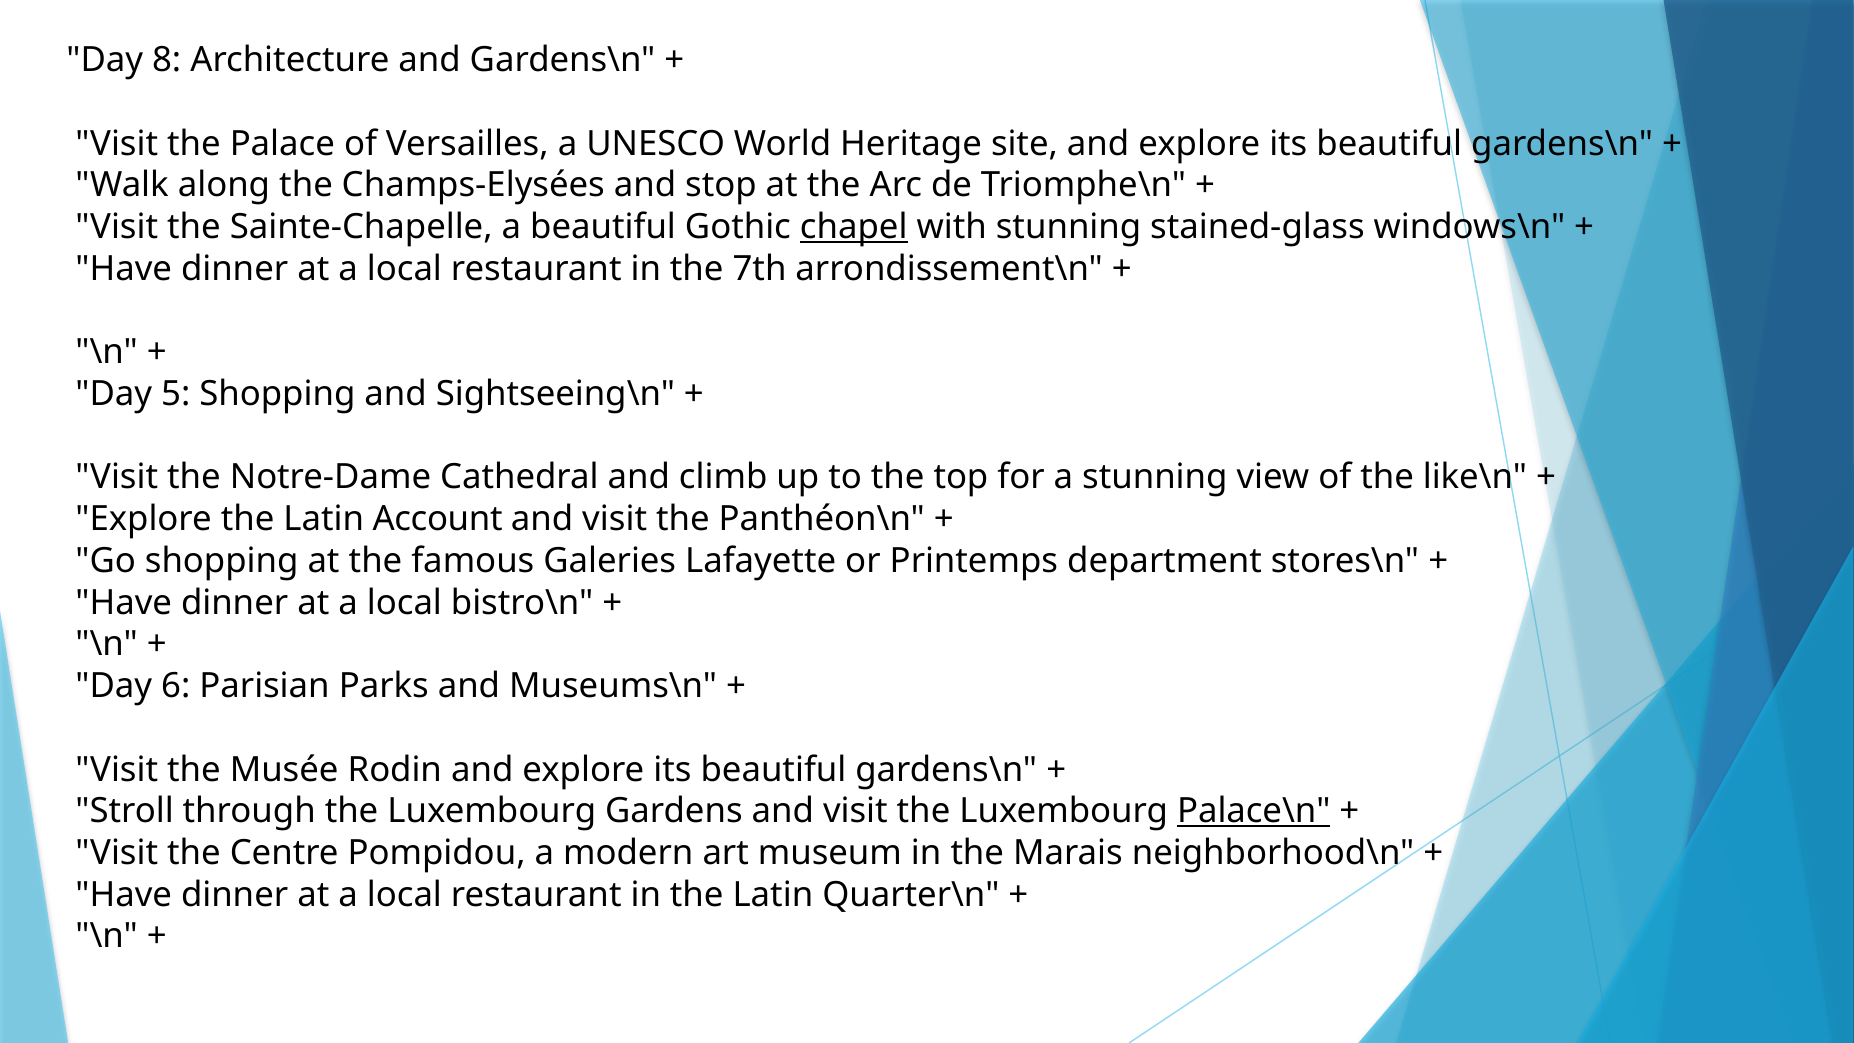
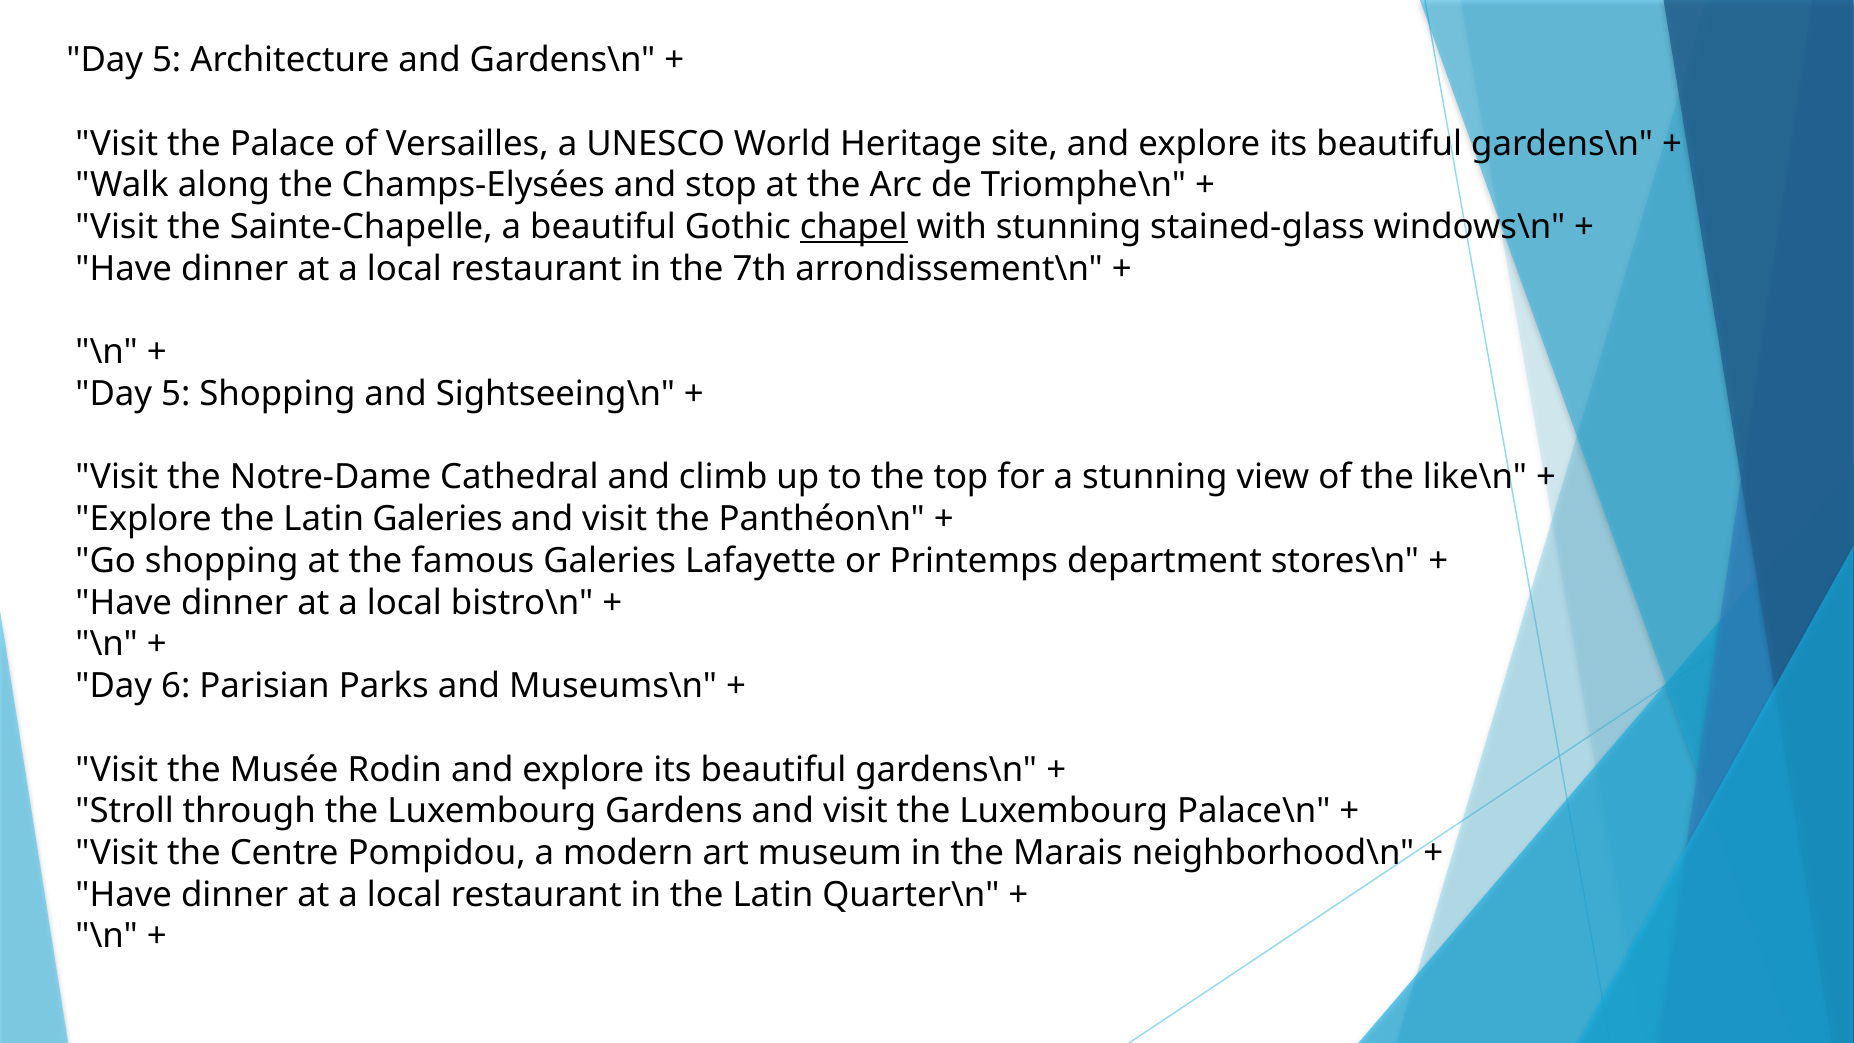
8 at (167, 60): 8 -> 5
Latin Account: Account -> Galeries
Palace\n underline: present -> none
